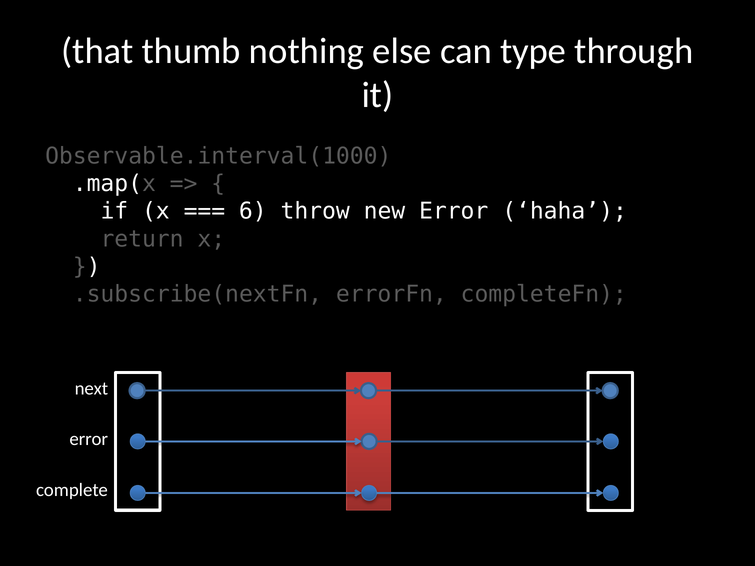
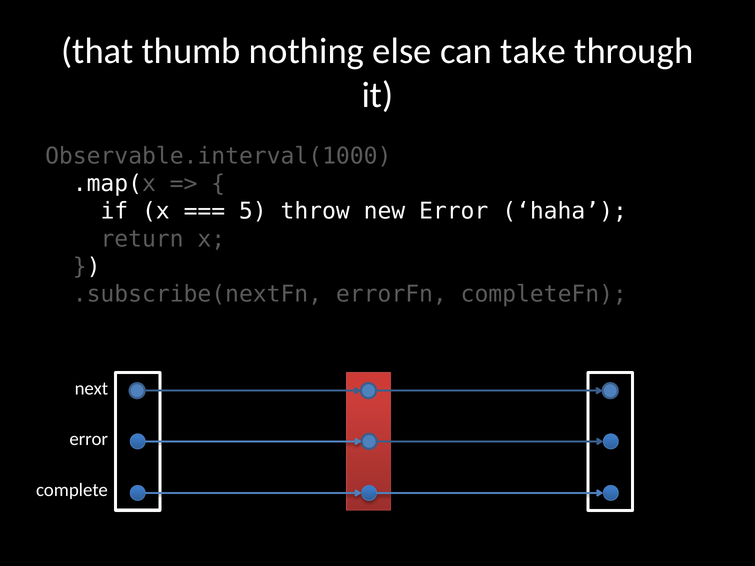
type: type -> take
6: 6 -> 5
